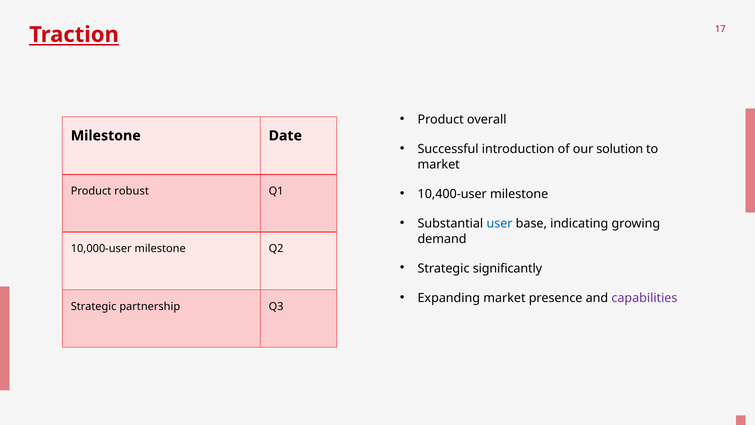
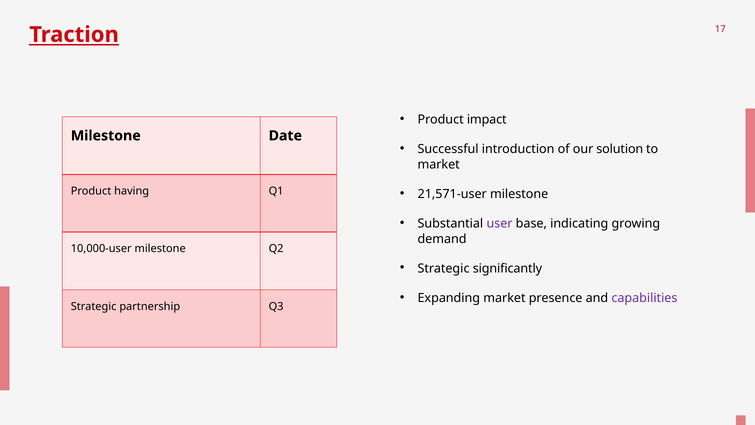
overall: overall -> impact
10,400-user: 10,400-user -> 21,571-user
robust: robust -> having
user colour: blue -> purple
